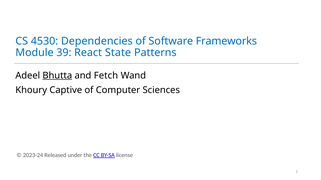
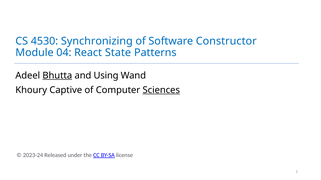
Dependencies: Dependencies -> Synchronizing
Frameworks: Frameworks -> Constructor
39: 39 -> 04
Fetch: Fetch -> Using
Sciences underline: none -> present
